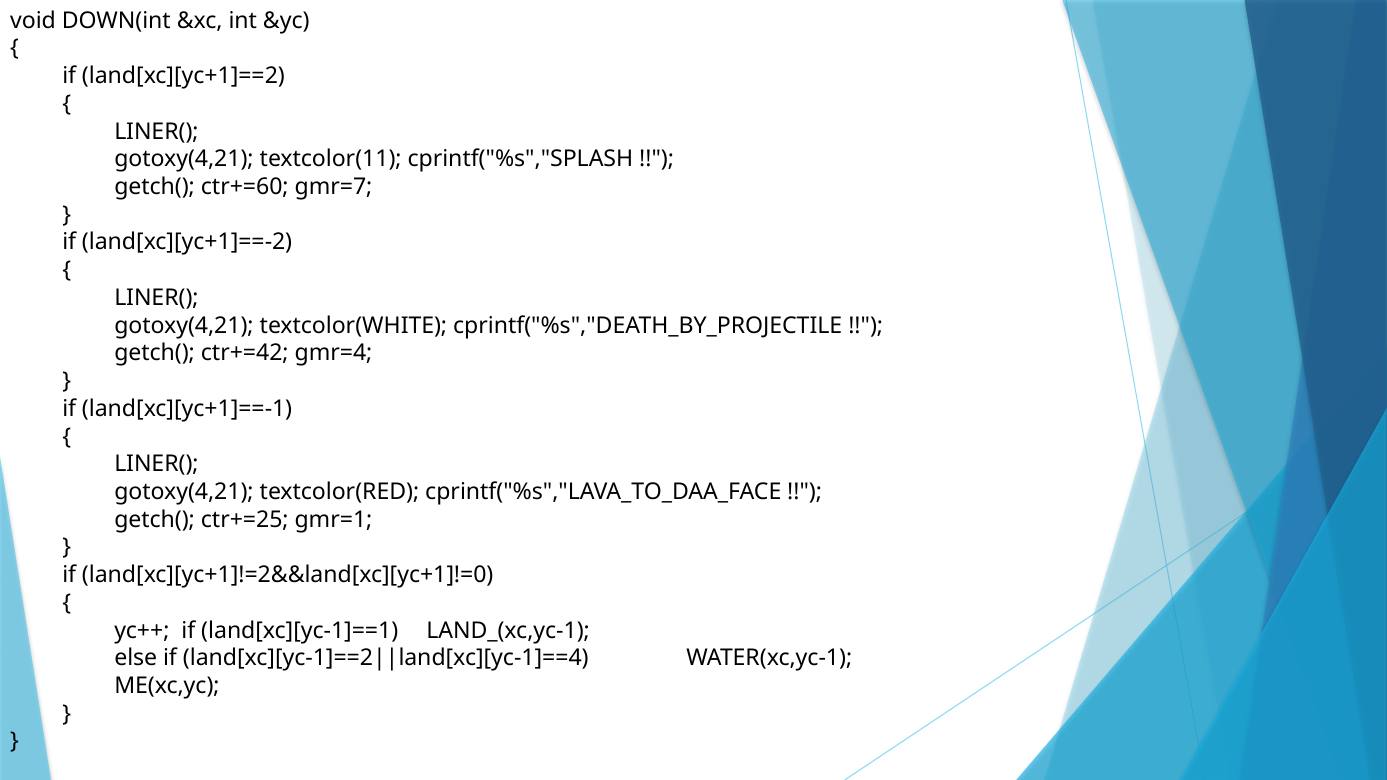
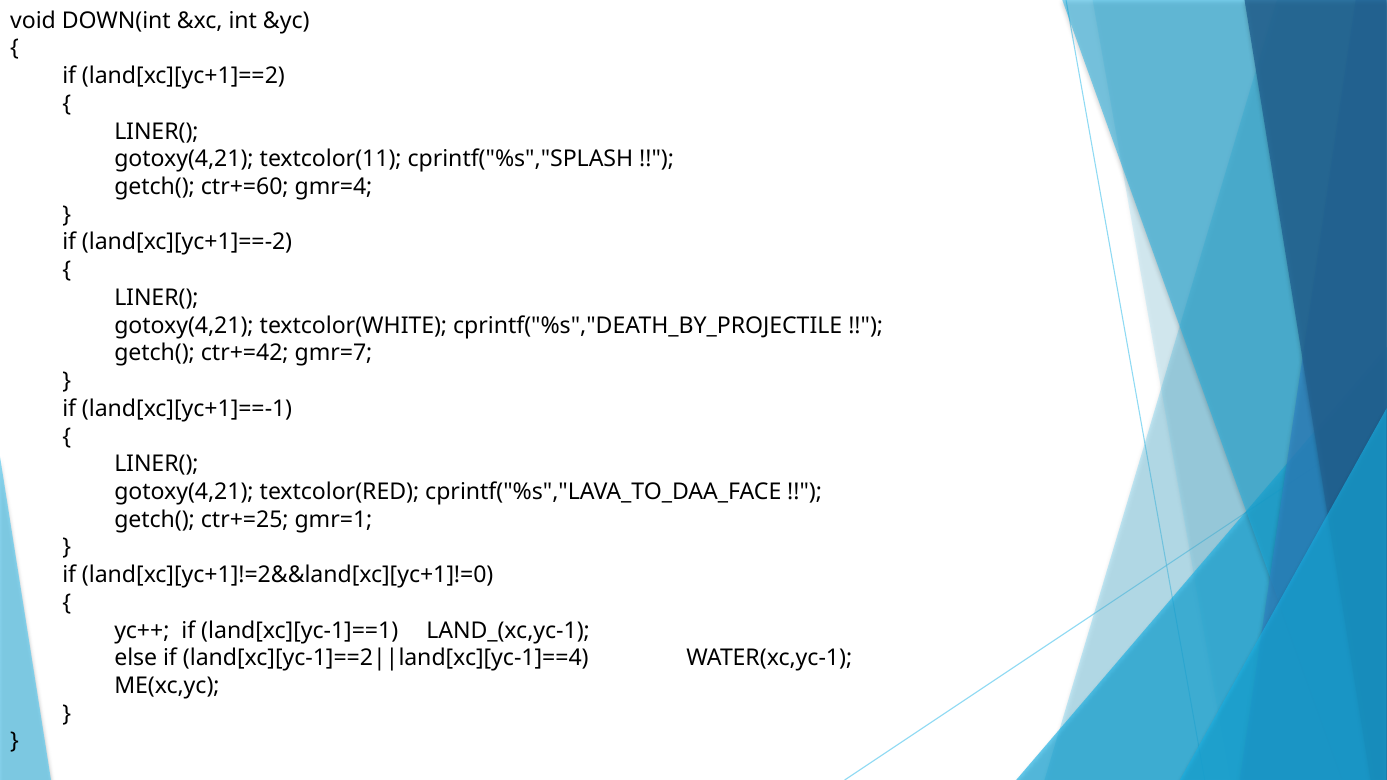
gmr=7: gmr=7 -> gmr=4
gmr=4: gmr=4 -> gmr=7
